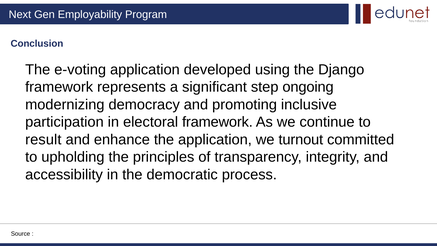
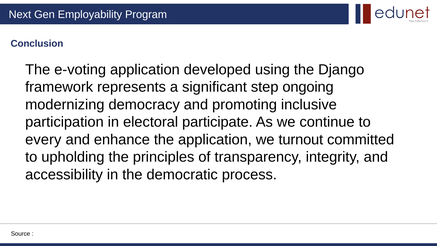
electoral framework: framework -> participate
result: result -> every
